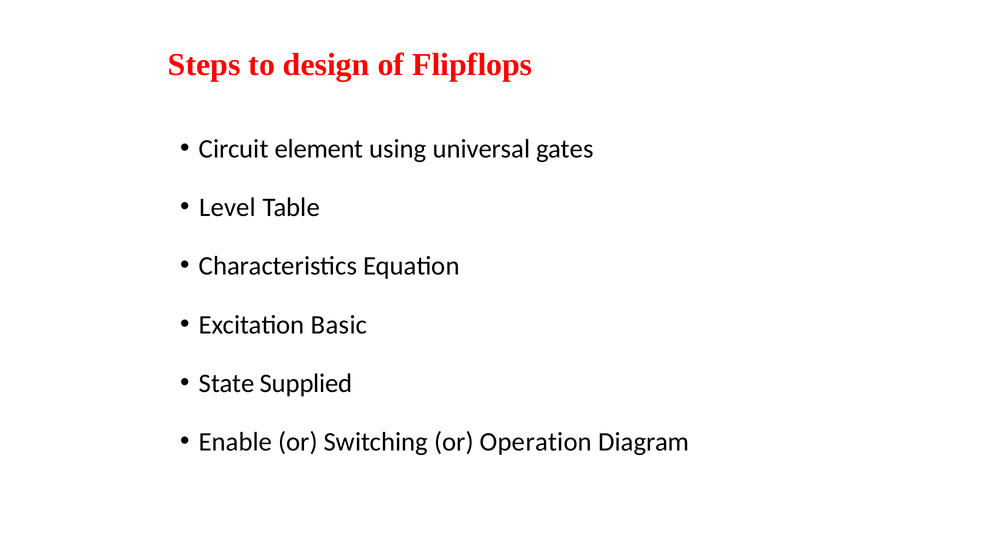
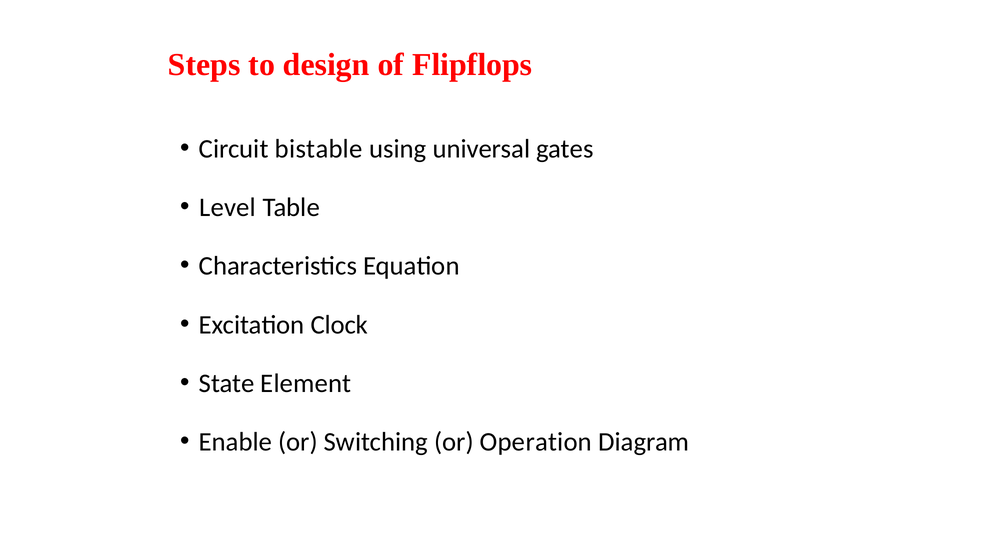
element: element -> bistable
Basic: Basic -> Clock
Supplied: Supplied -> Element
